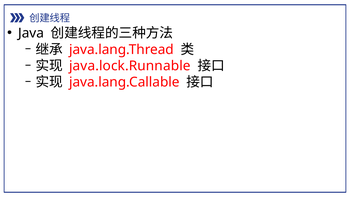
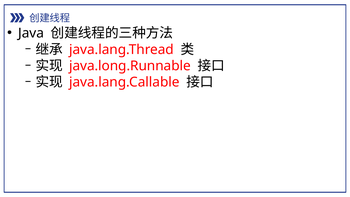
java.lock.Runnable: java.lock.Runnable -> java.long.Runnable
